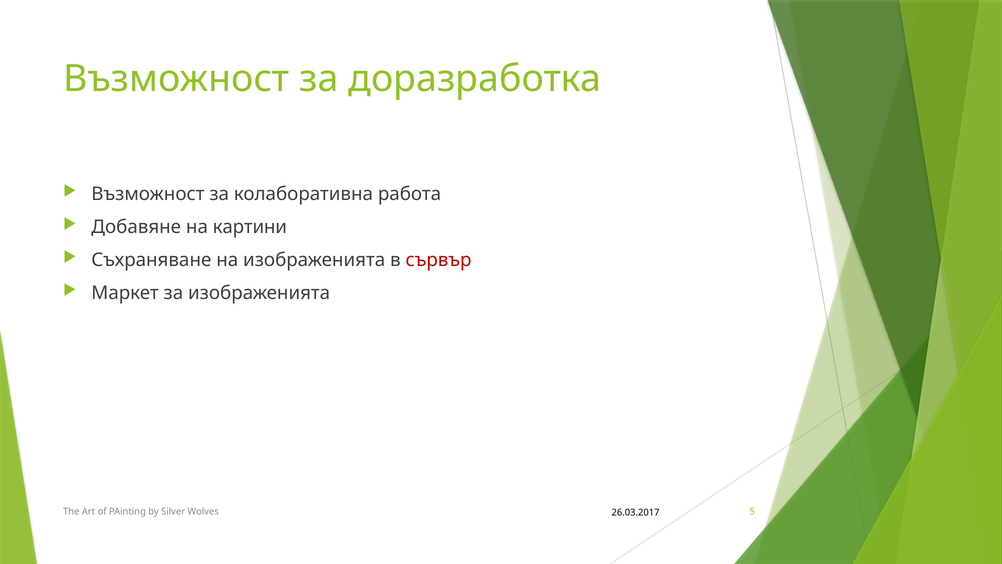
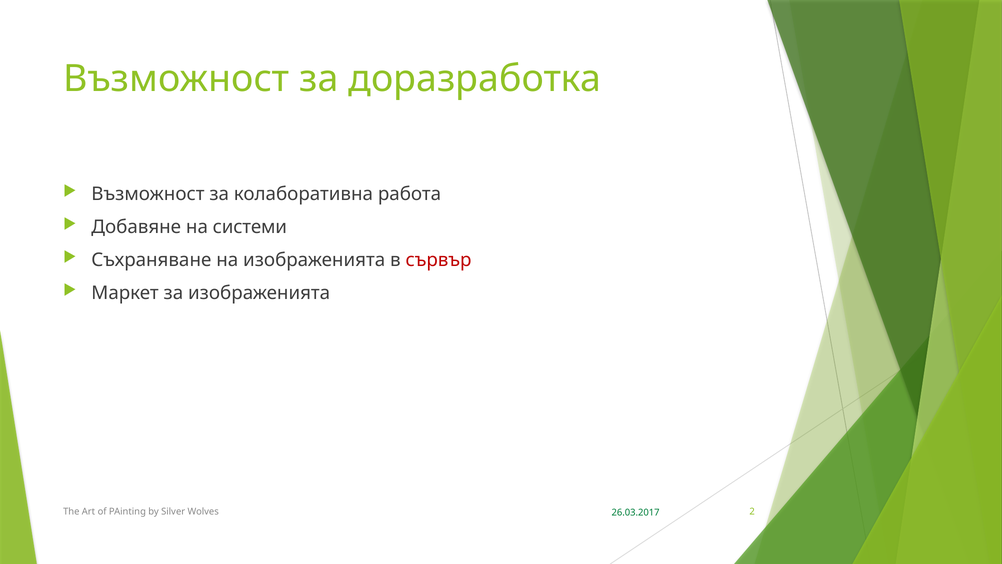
картини: картини -> системи
5: 5 -> 2
26.03.2017 colour: black -> green
